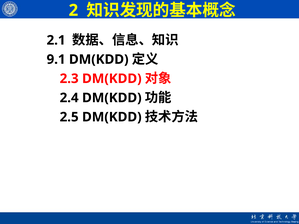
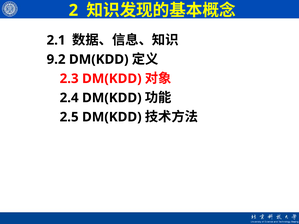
9.1: 9.1 -> 9.2
